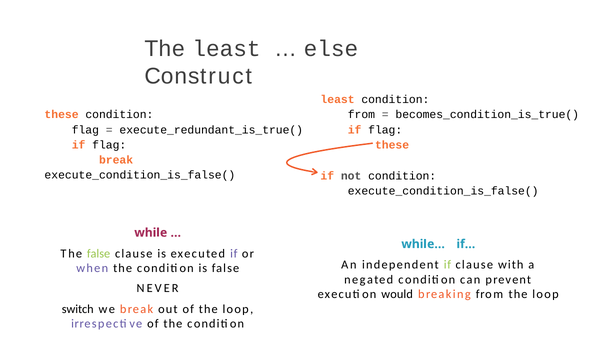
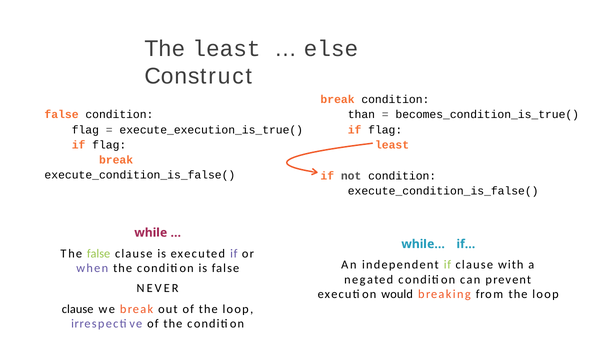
least at (338, 99): least -> break
these at (62, 115): these -> false
from at (361, 115): from -> than
execute_redundant_is_true(: execute_redundant_is_true( -> execute_execution_is_true(
these at (392, 145): these -> least
switch at (78, 309): switch -> clause
